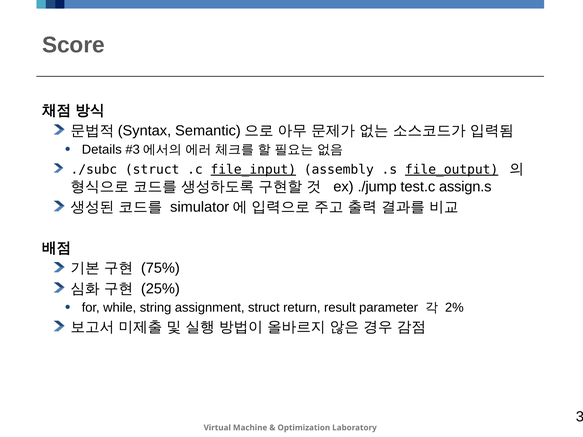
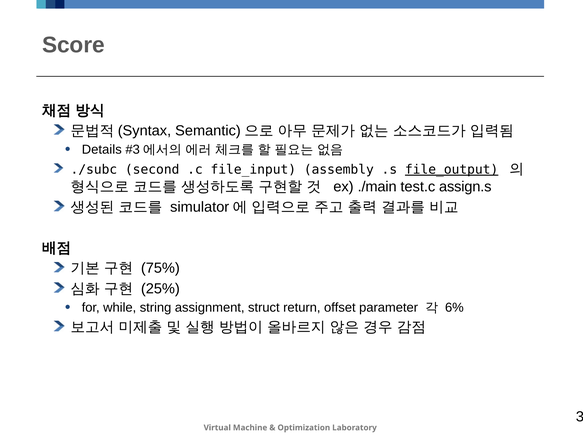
./subc struct: struct -> second
file_input underline: present -> none
./jump: ./jump -> ./main
result: result -> offset
2%: 2% -> 6%
